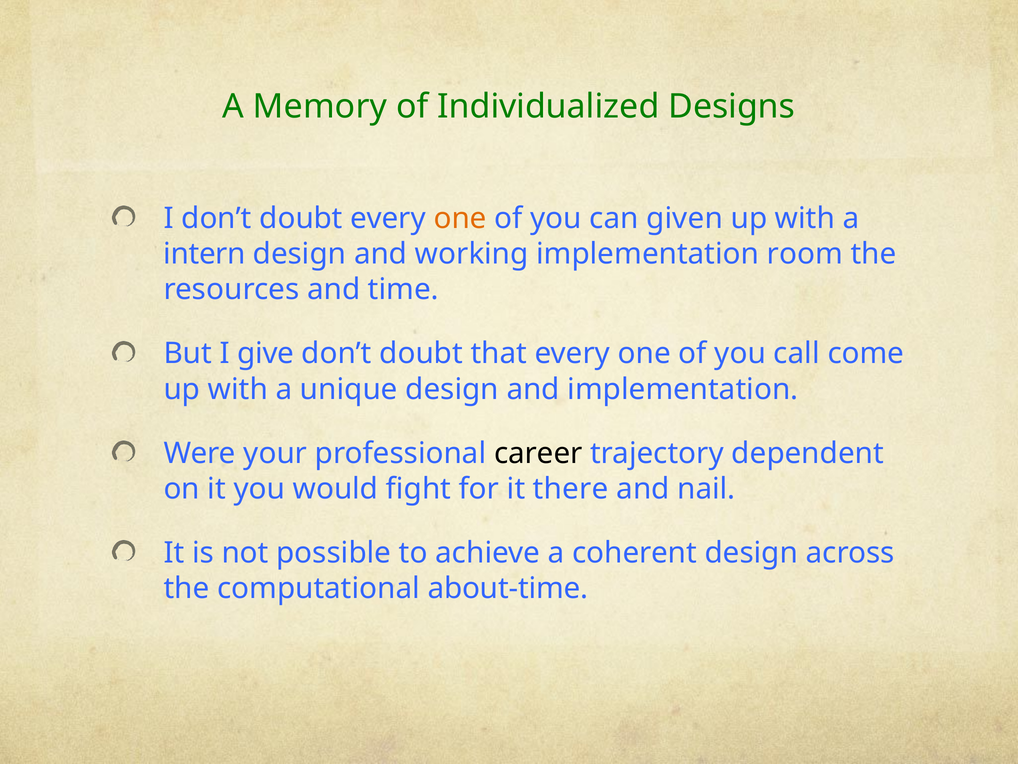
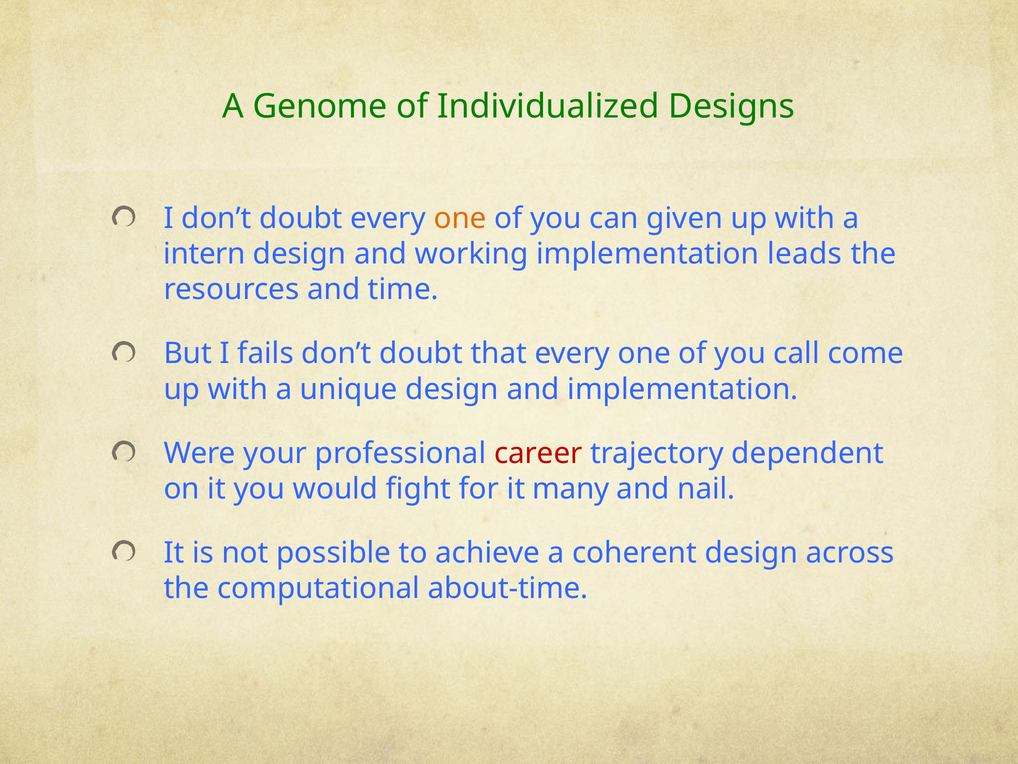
Memory: Memory -> Genome
room: room -> leads
give: give -> fails
career colour: black -> red
there: there -> many
